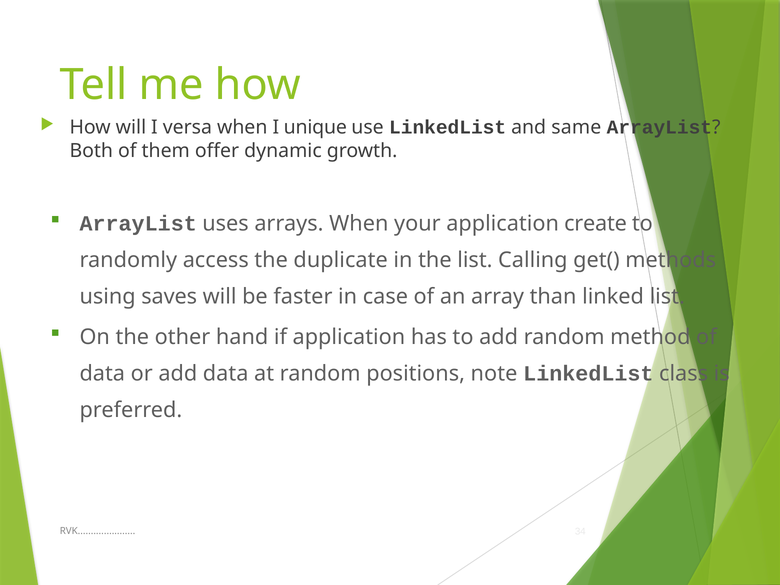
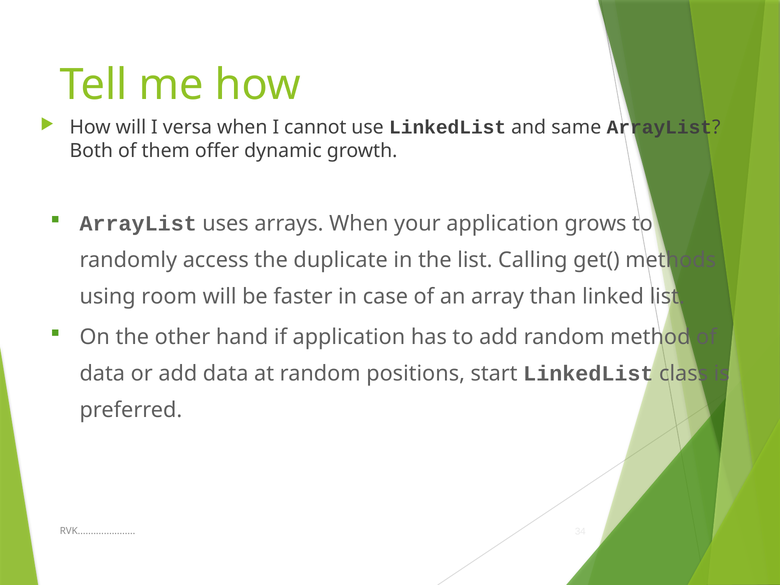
unique: unique -> cannot
create: create -> grows
saves: saves -> room
note: note -> start
